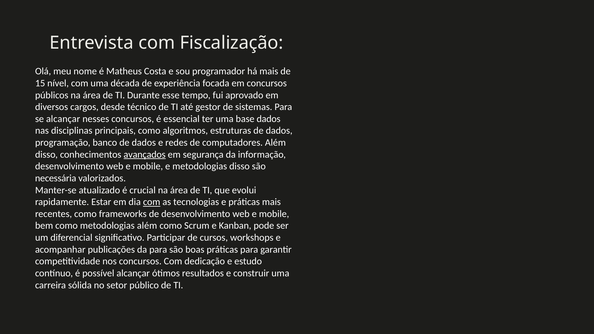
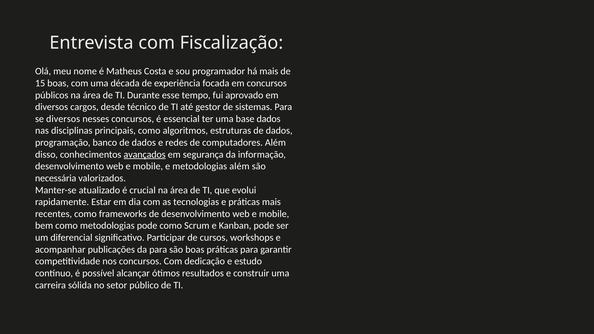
15 nível: nível -> boas
se alcançar: alcançar -> diversos
metodologias disso: disso -> além
com at (152, 202) underline: present -> none
metodologias além: além -> pode
